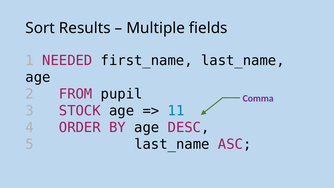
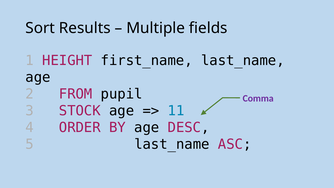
NEEDED: NEEDED -> HEIGHT
